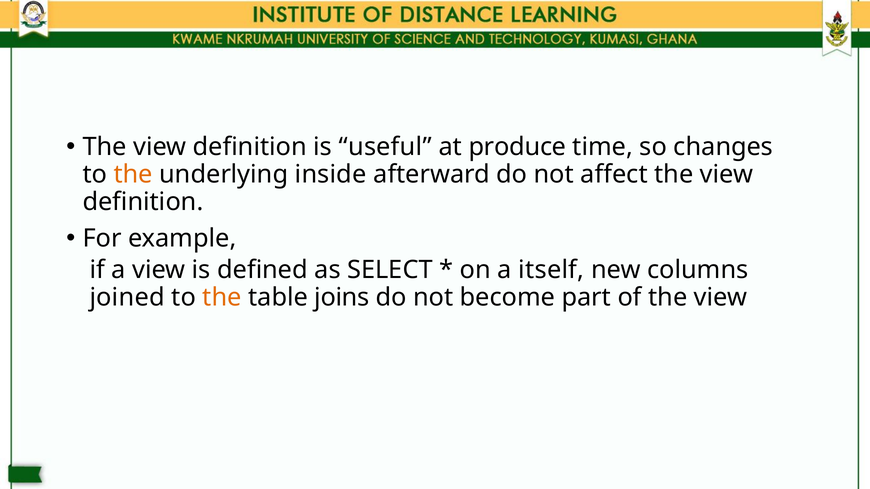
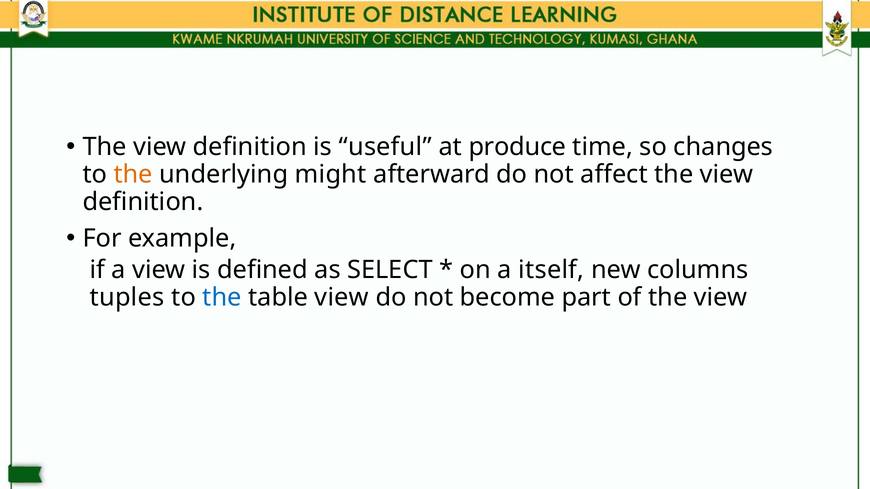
inside: inside -> might
joined: joined -> tuples
the at (222, 298) colour: orange -> blue
table joins: joins -> view
